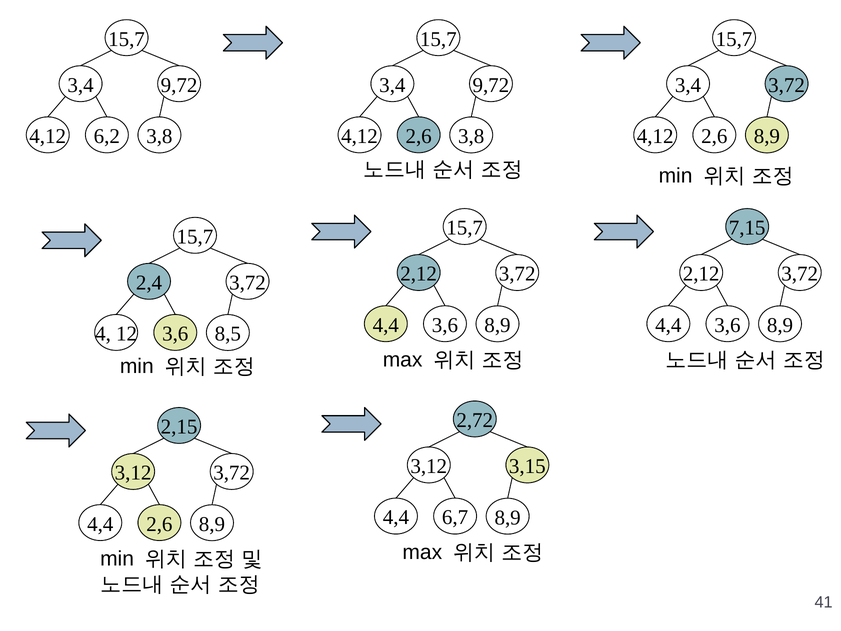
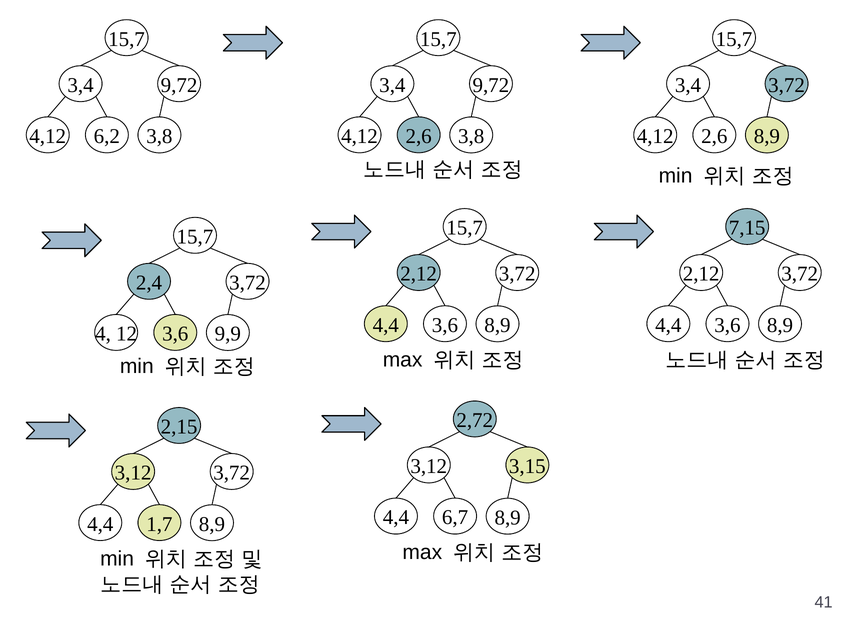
8,5: 8,5 -> 9,9
4,4 2,6: 2,6 -> 1,7
